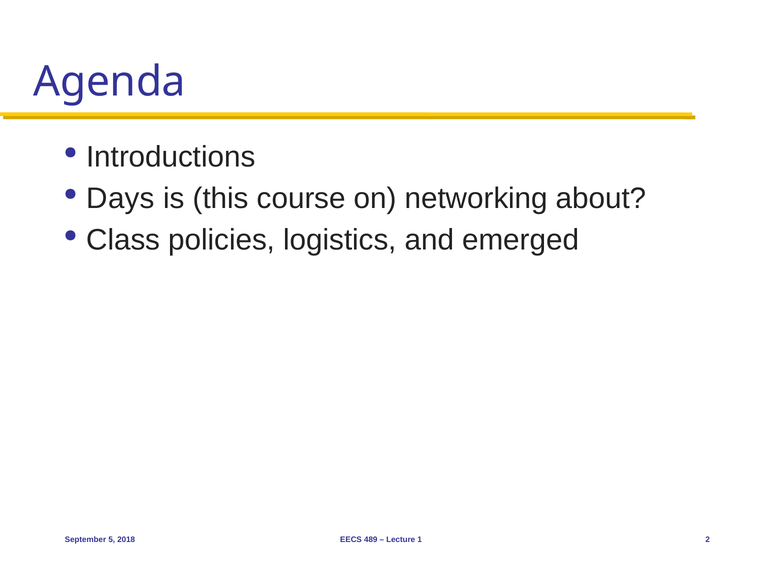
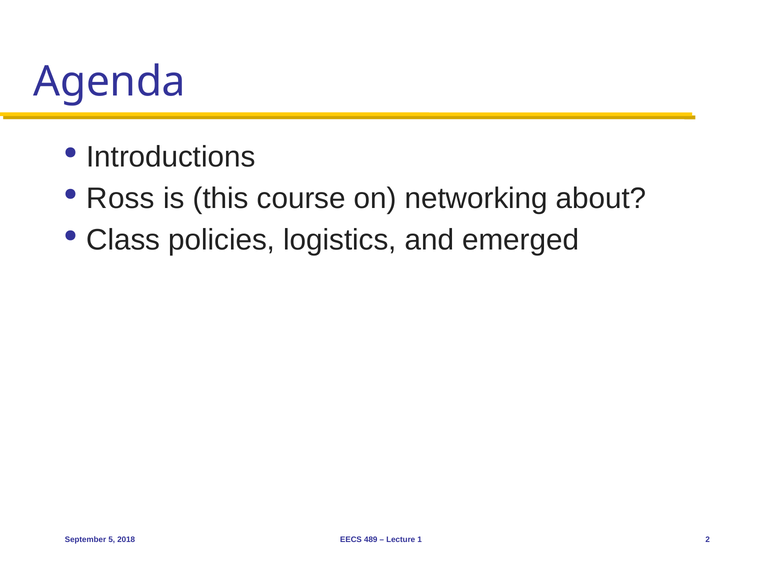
Days: Days -> Ross
